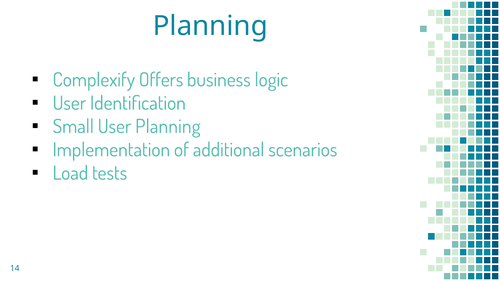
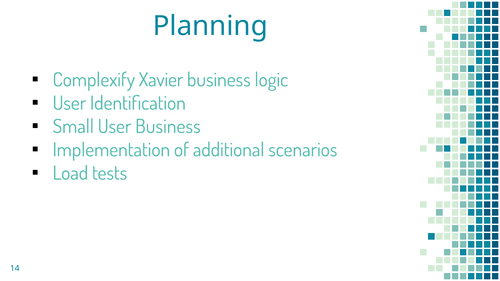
Offers: Offers -> Xavier
User Planning: Planning -> Business
